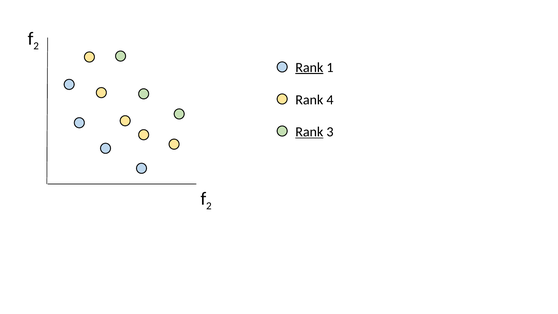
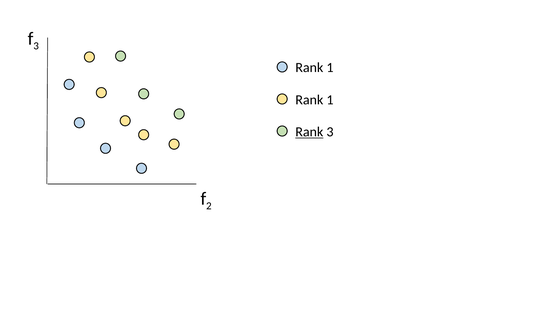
2 at (36, 46): 2 -> 3
Rank at (309, 67) underline: present -> none
4 at (330, 100): 4 -> 1
